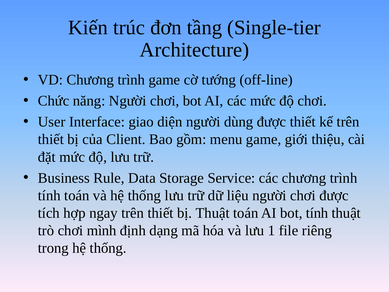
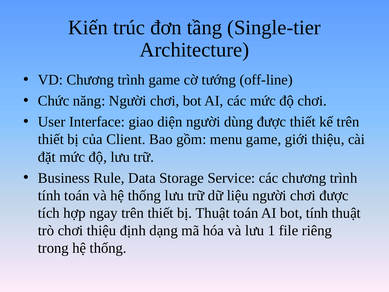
chơi mình: mình -> thiệu
